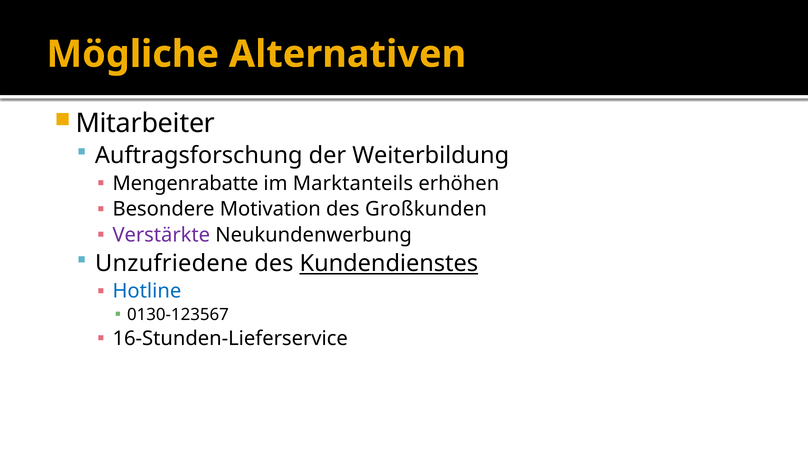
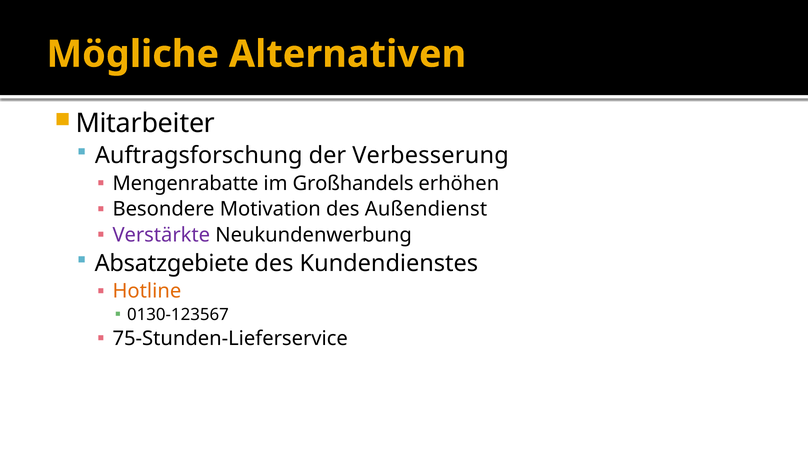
Weiterbildung: Weiterbildung -> Verbesserung
Marktanteils: Marktanteils -> Großhandels
Großkunden: Großkunden -> Außendienst
Unzufriedene: Unzufriedene -> Absatzgebiete
Kundendienstes underline: present -> none
Hotline colour: blue -> orange
16-Stunden-Lieferservice: 16-Stunden-Lieferservice -> 75-Stunden-Lieferservice
